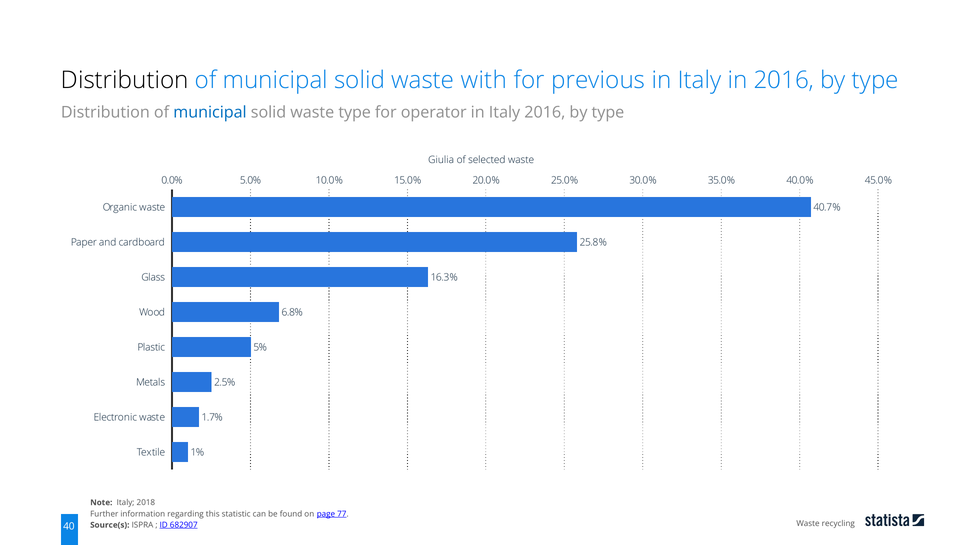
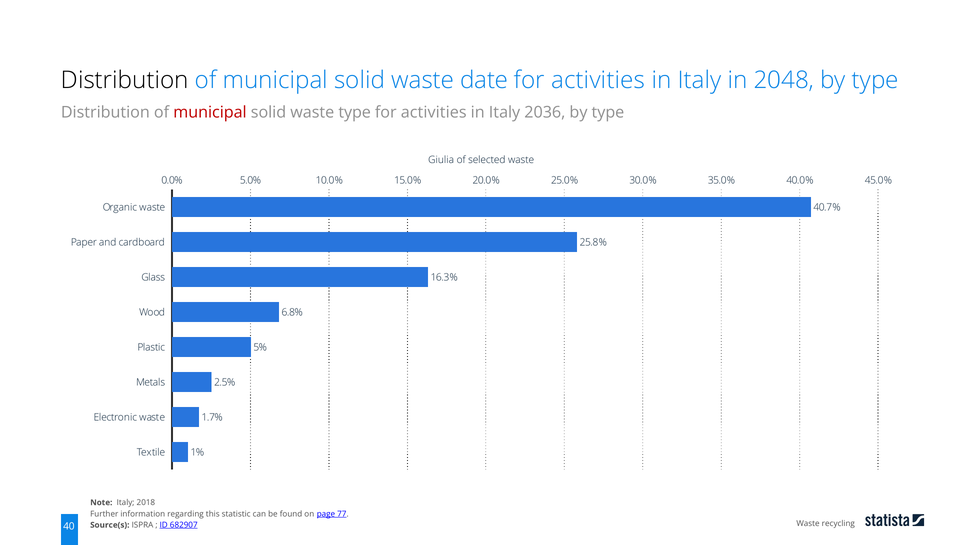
with: with -> date
previous at (598, 80): previous -> activities
in 2016: 2016 -> 2048
municipal at (210, 112) colour: blue -> red
operator at (434, 112): operator -> activities
Italy 2016: 2016 -> 2036
